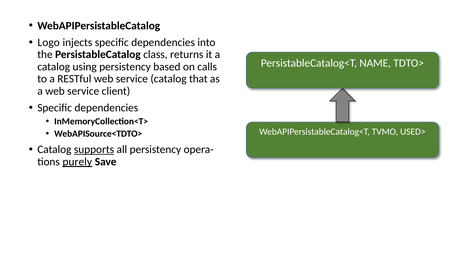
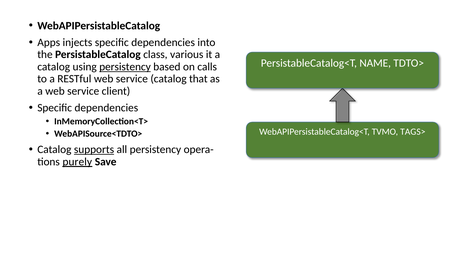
Logo: Logo -> Apps
returns: returns -> various
persistency at (125, 67) underline: none -> present
USED>: USED> -> TAGS>
